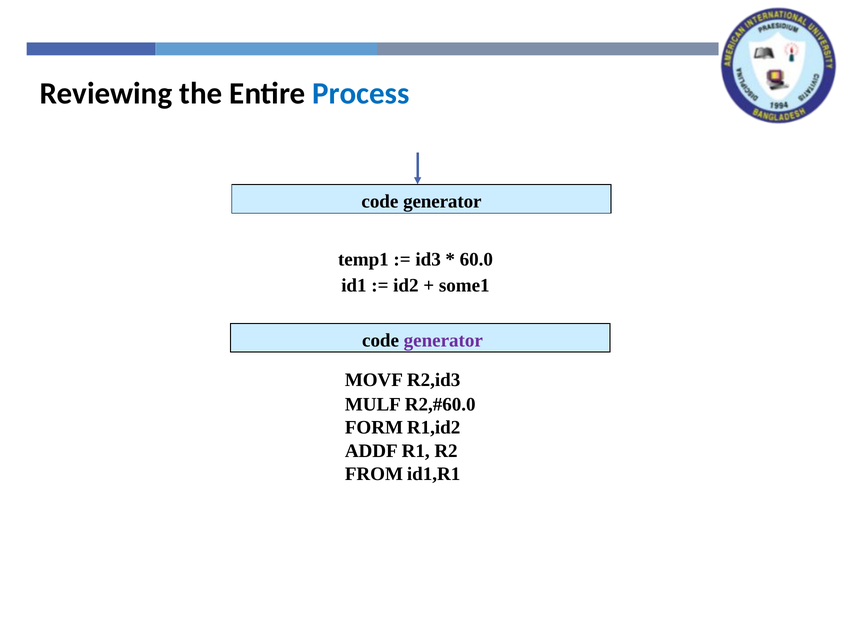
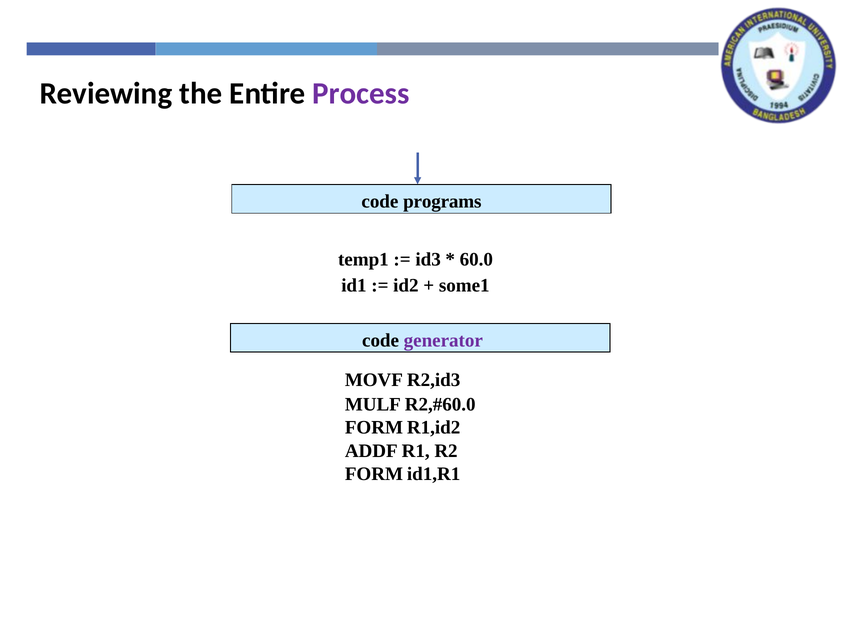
Process colour: blue -> purple
generator at (442, 202): generator -> programs
FROM at (374, 474): FROM -> FORM
